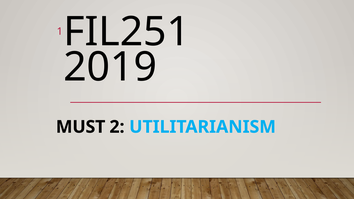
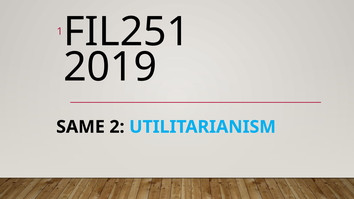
MUST: MUST -> SAME
